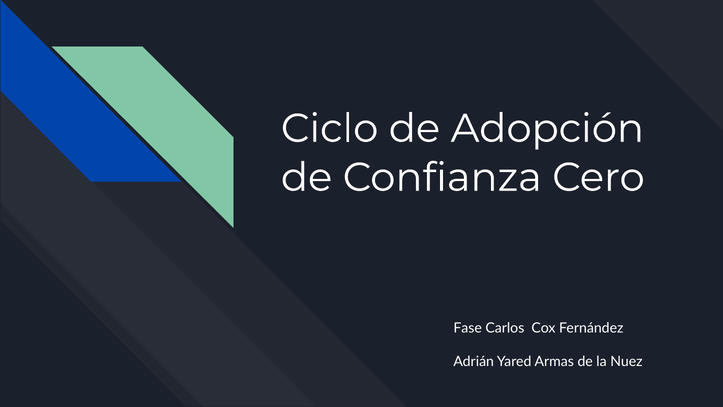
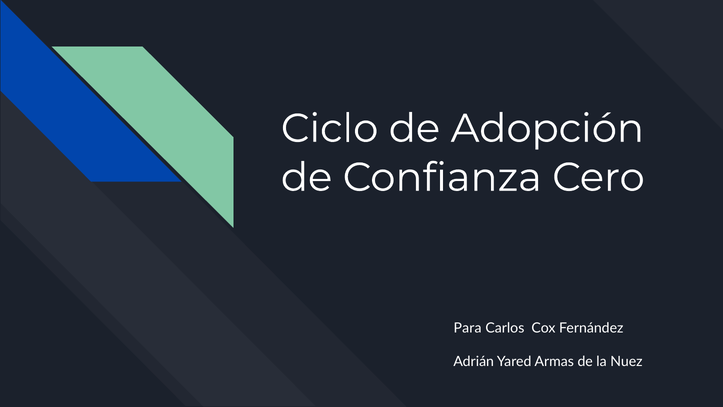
Fase: Fase -> Para
